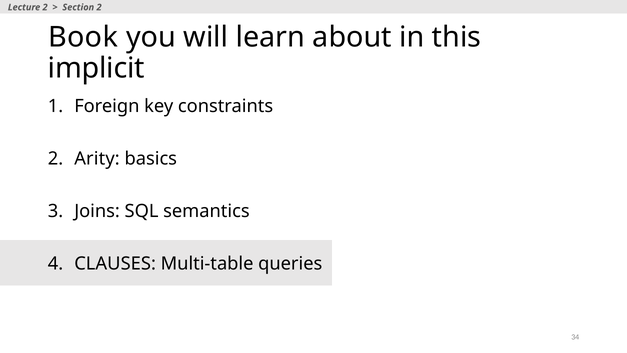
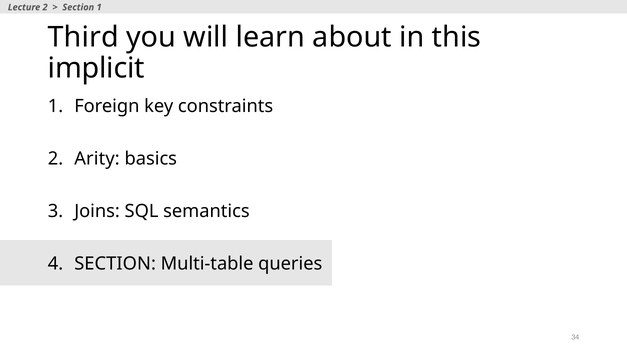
Section 2: 2 -> 1
Book: Book -> Third
CLAUSES at (115, 263): CLAUSES -> SECTION
